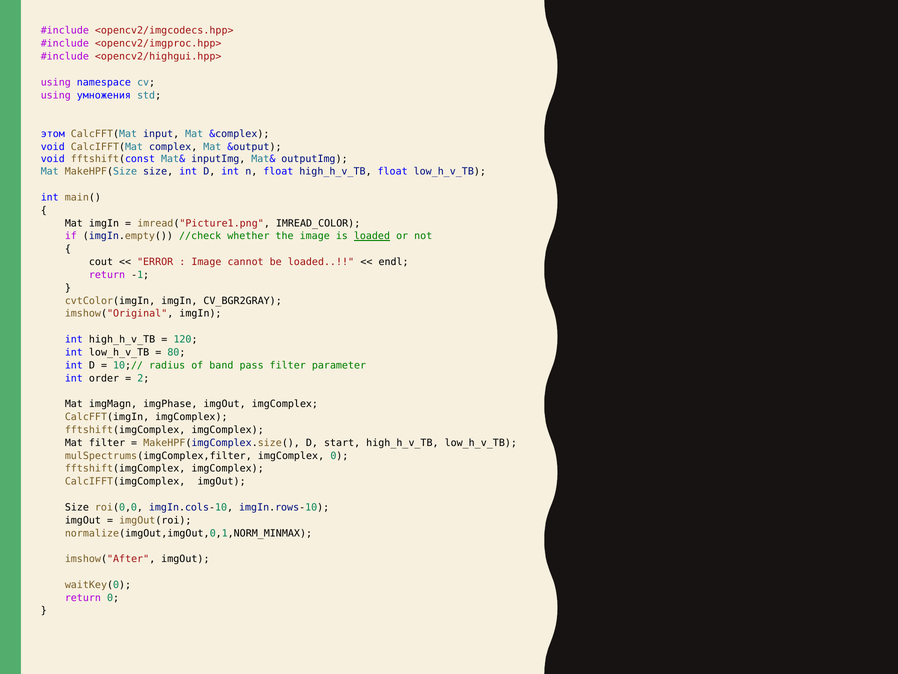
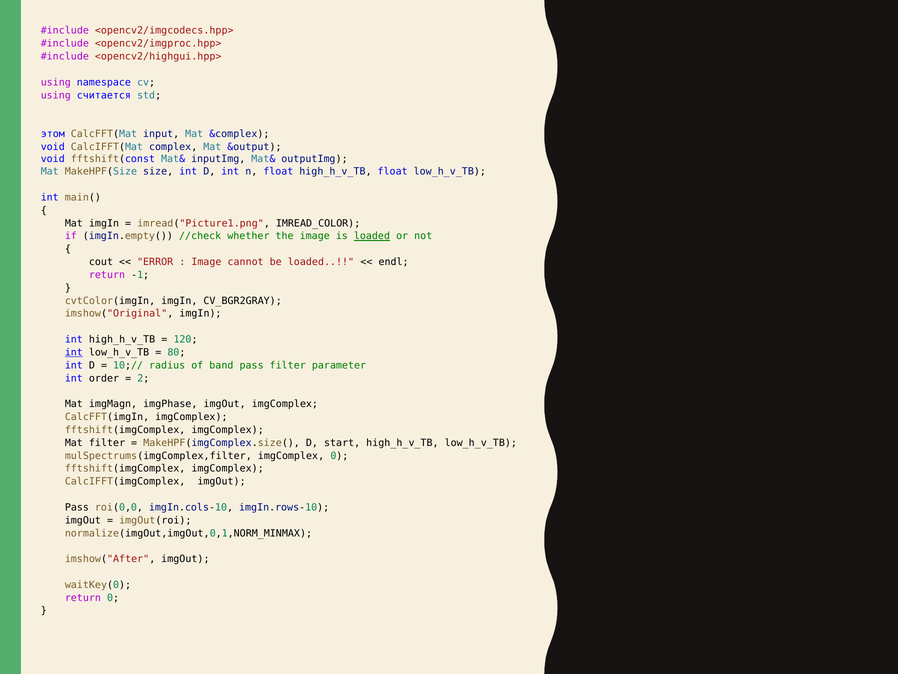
умножения: умножения -> считается
int at (74, 352) underline: none -> present
Size at (77, 507): Size -> Pass
